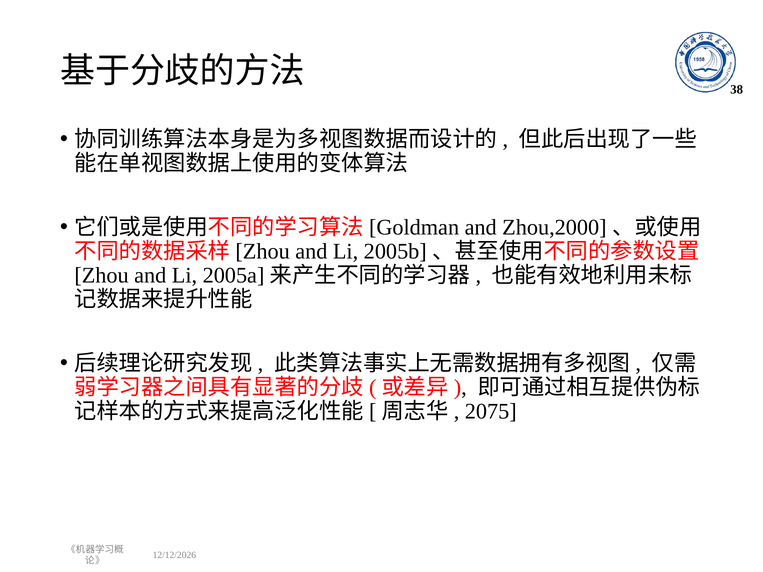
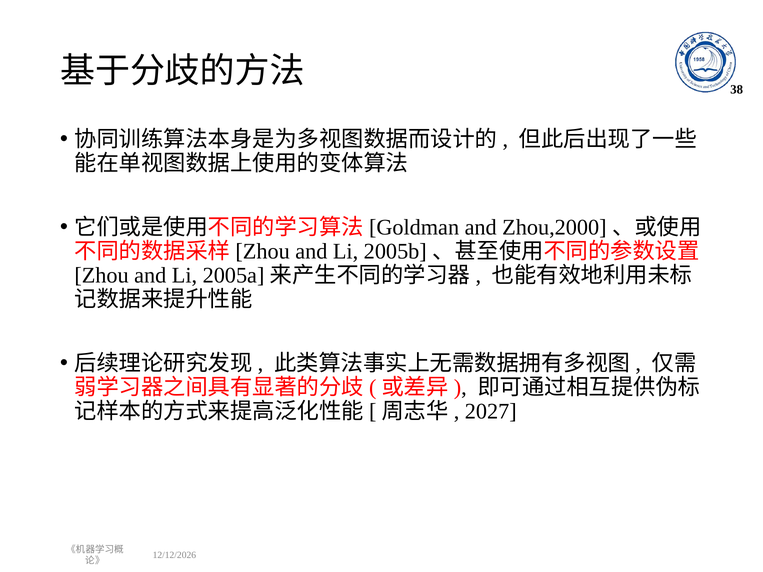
2075: 2075 -> 2027
